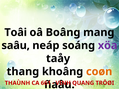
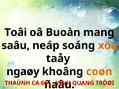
Boâng: Boâng -> Buoàn
xöa colour: purple -> orange
thang: thang -> ngaøy
